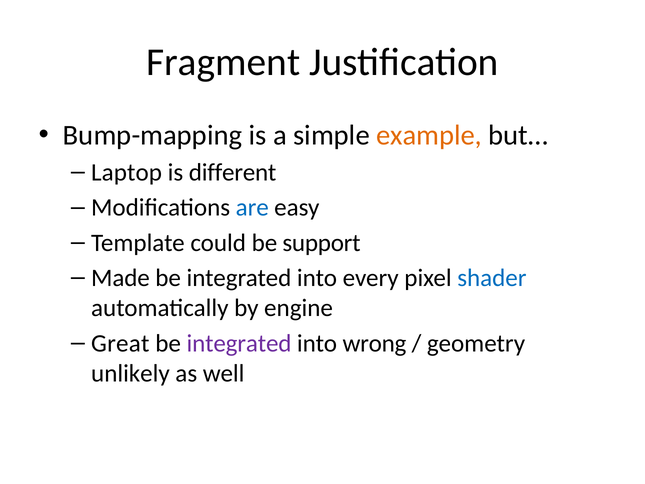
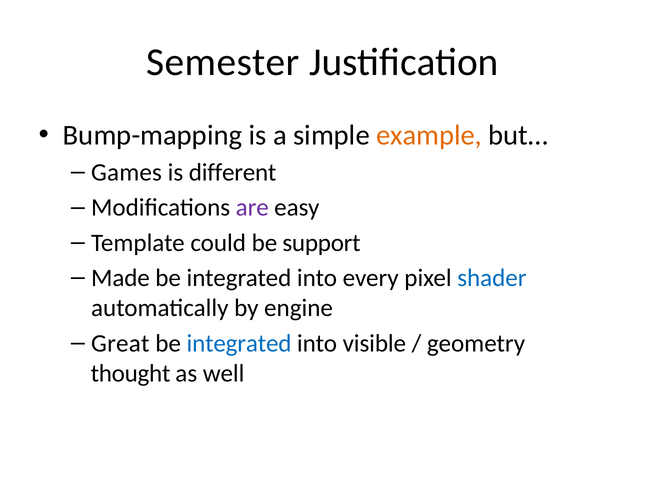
Fragment: Fragment -> Semester
Laptop: Laptop -> Games
are colour: blue -> purple
integrated at (239, 343) colour: purple -> blue
wrong: wrong -> visible
unlikely: unlikely -> thought
